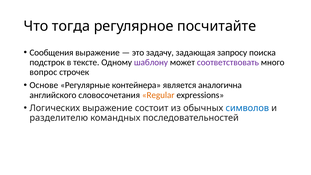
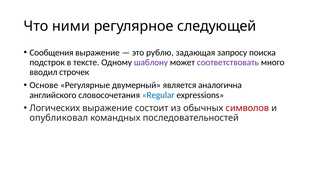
тогда: тогда -> ними
посчитайте: посчитайте -> следующей
задачу: задачу -> рублю
вопрос: вопрос -> вводил
контейнера: контейнера -> двумерный
Regular colour: orange -> blue
символов colour: blue -> red
разделителю: разделителю -> опубликовал
